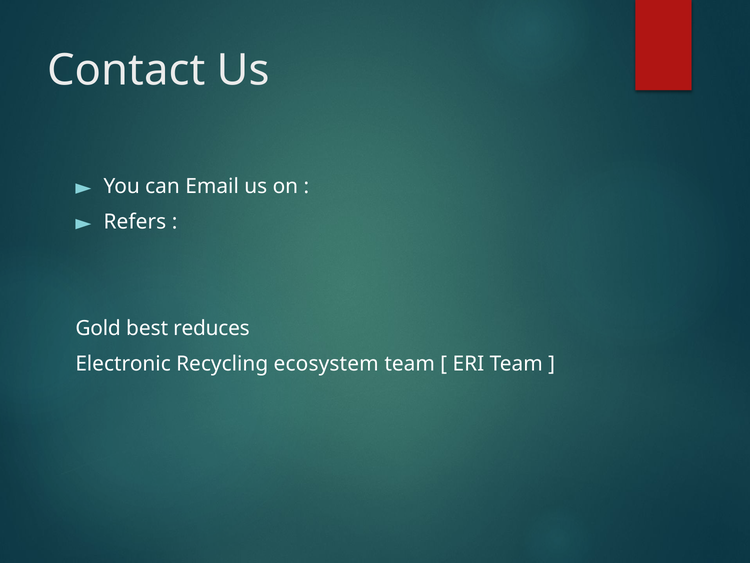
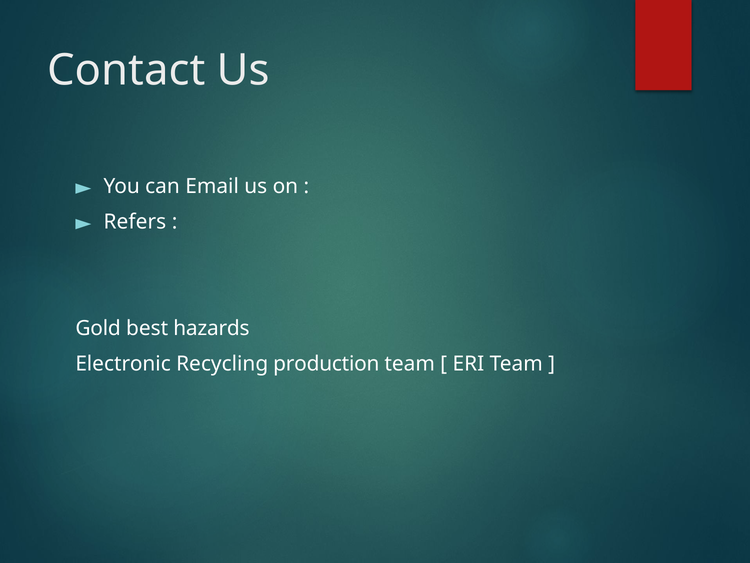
reduces: reduces -> hazards
ecosystem: ecosystem -> production
